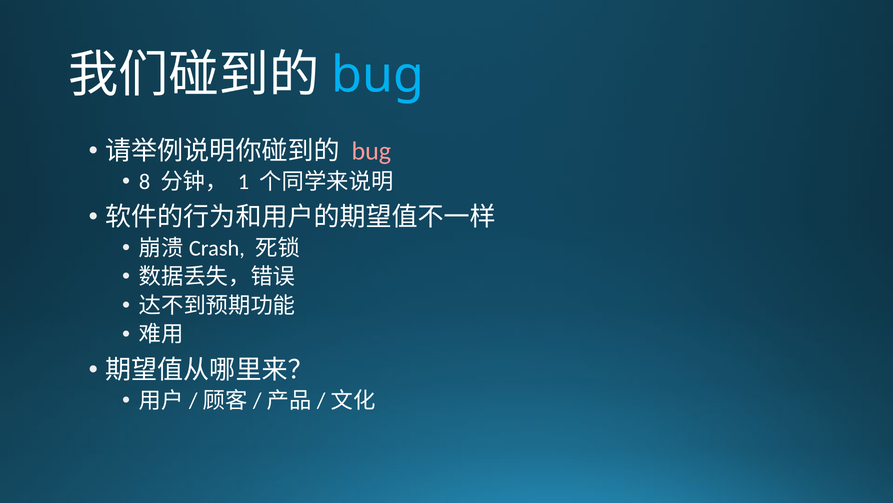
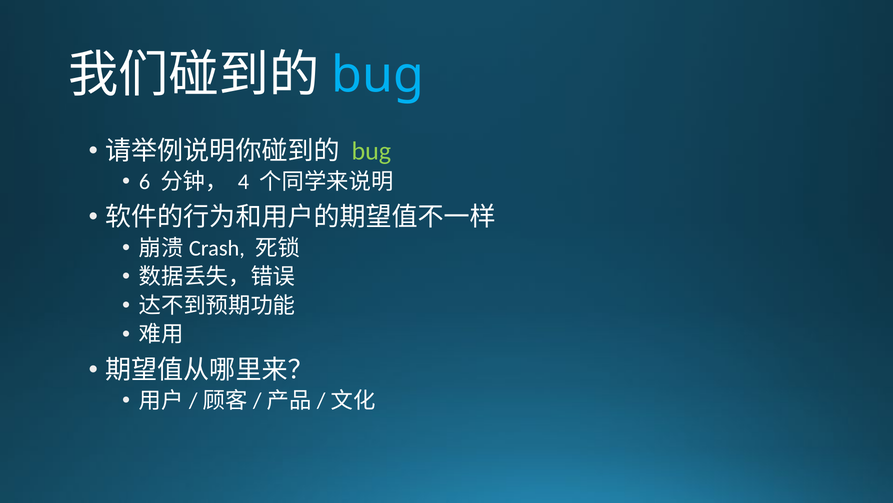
bug at (371, 151) colour: pink -> light green
8: 8 -> 6
1: 1 -> 4
